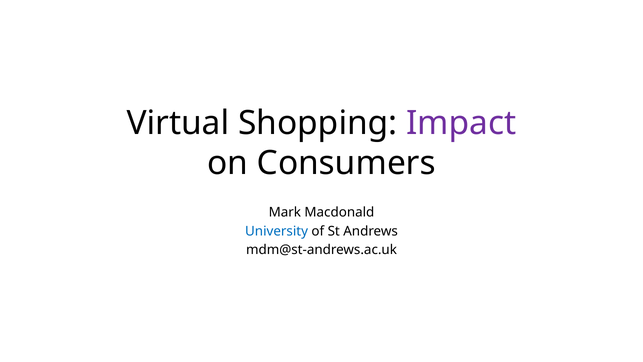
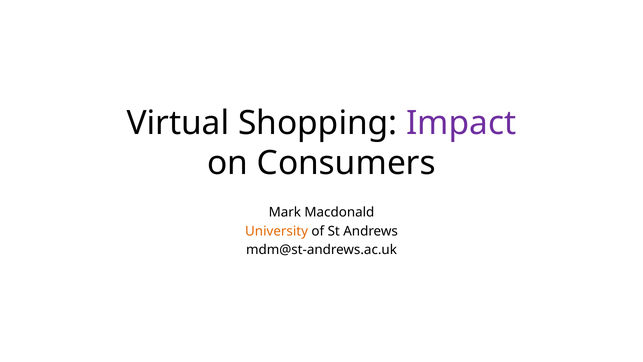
University colour: blue -> orange
